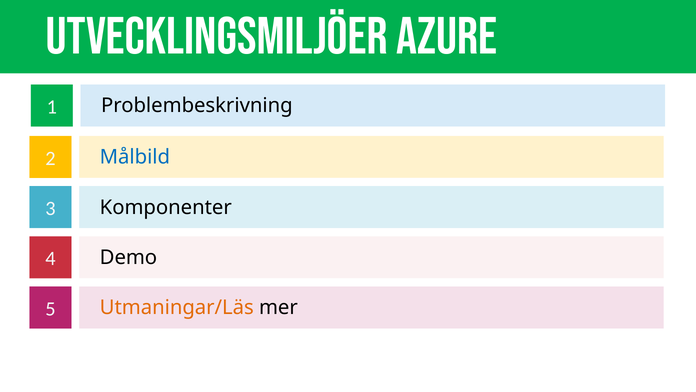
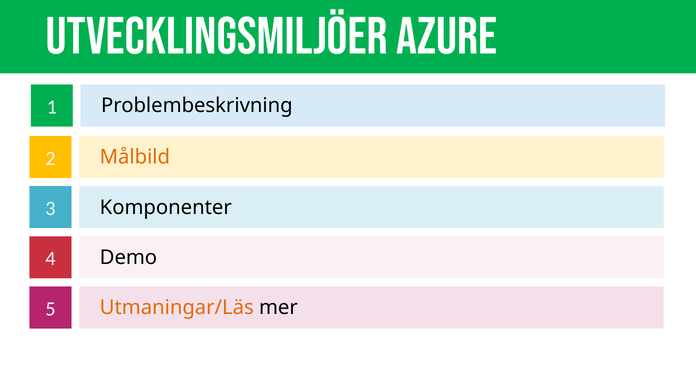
Målbild colour: blue -> orange
